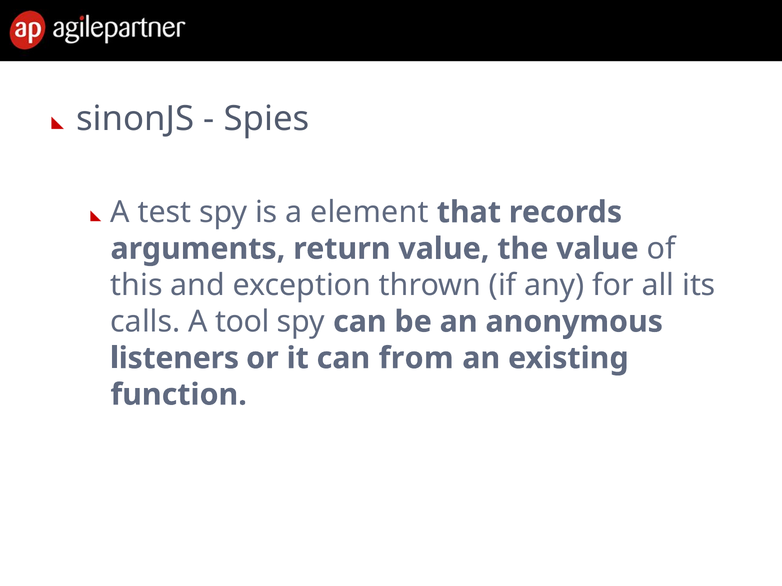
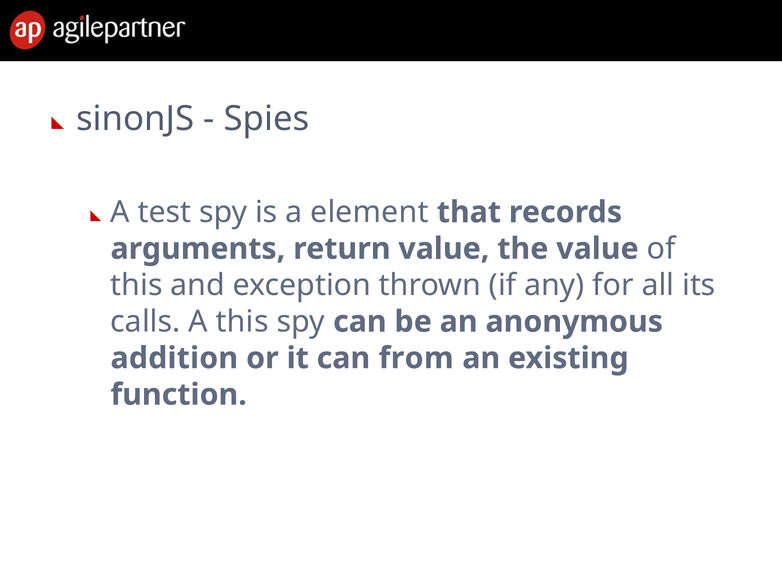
A tool: tool -> this
listeners: listeners -> addition
